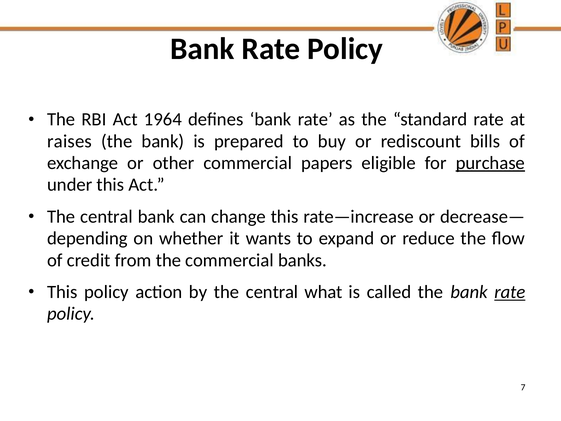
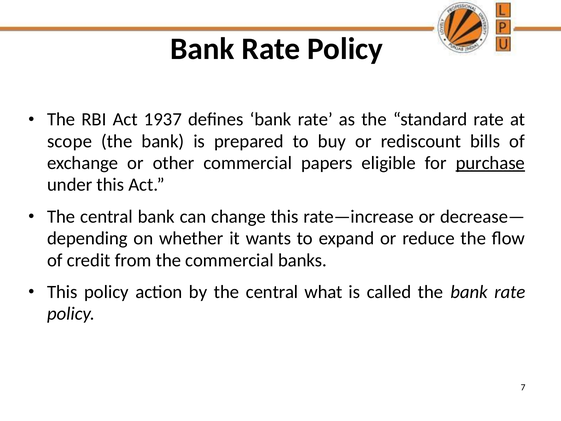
1964: 1964 -> 1937
raises: raises -> scope
rate at (510, 292) underline: present -> none
